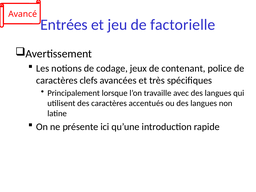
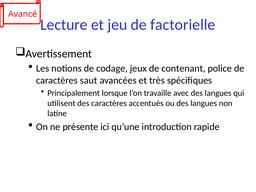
Entrées: Entrées -> Lecture
clefs: clefs -> saut
